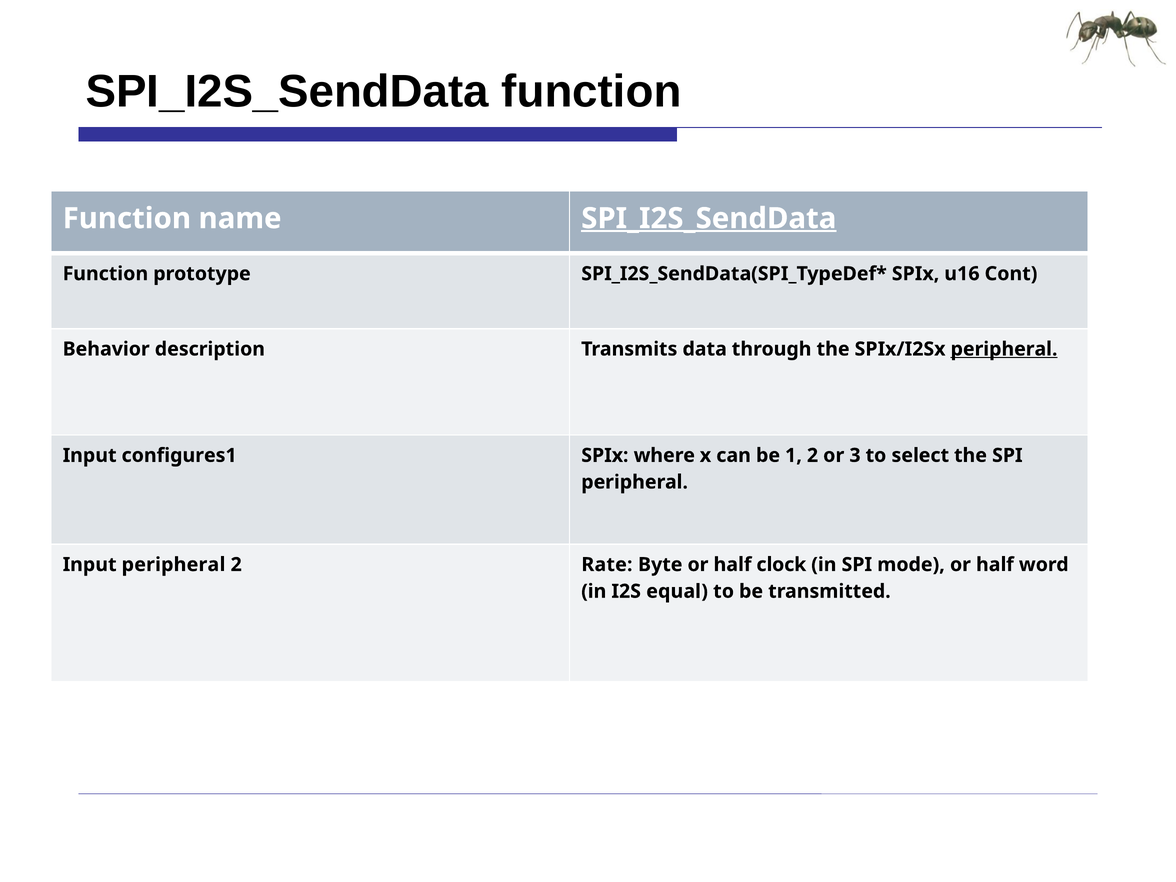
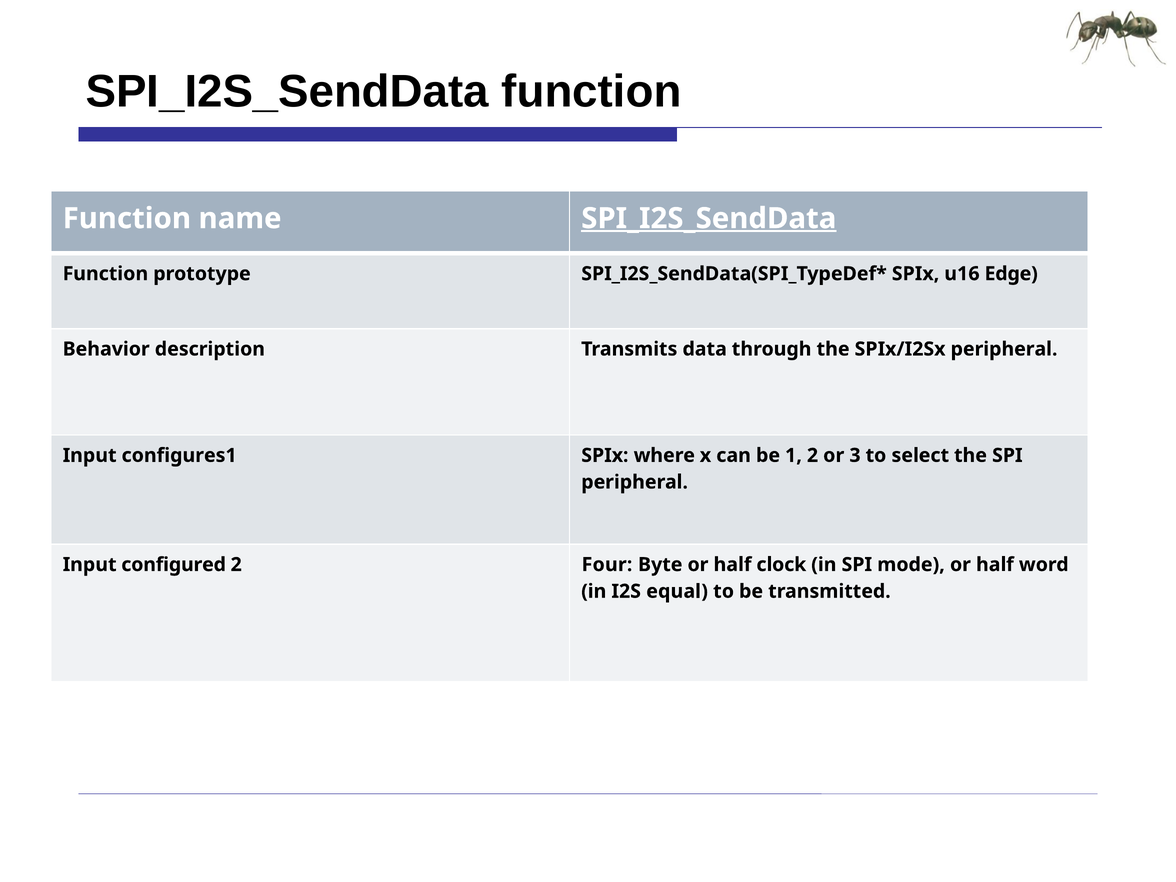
Cont: Cont -> Edge
peripheral at (1004, 349) underline: present -> none
Input peripheral: peripheral -> configured
Rate: Rate -> Four
